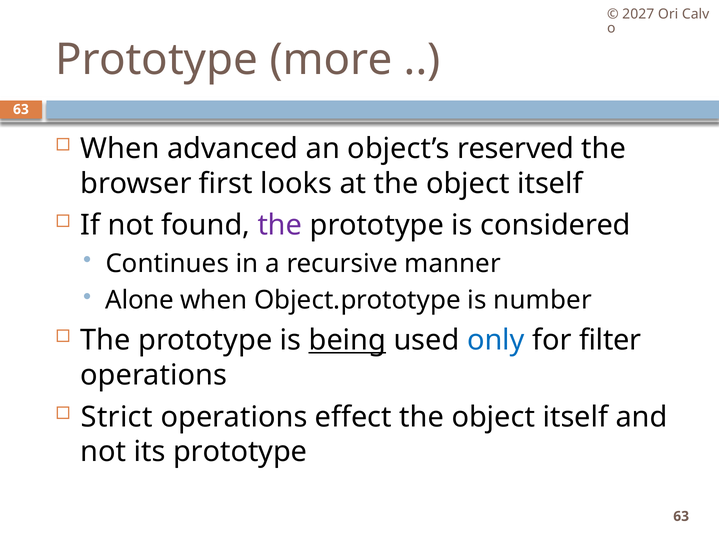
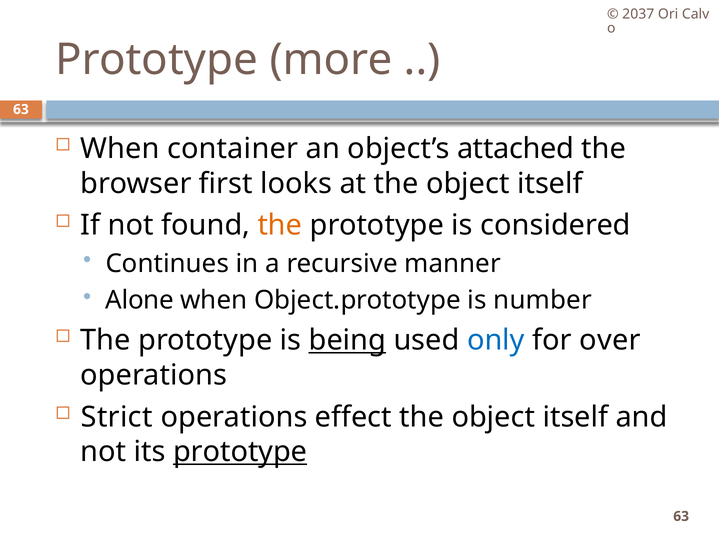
2027: 2027 -> 2037
advanced: advanced -> container
reserved: reserved -> attached
the at (280, 225) colour: purple -> orange
filter: filter -> over
prototype at (240, 452) underline: none -> present
